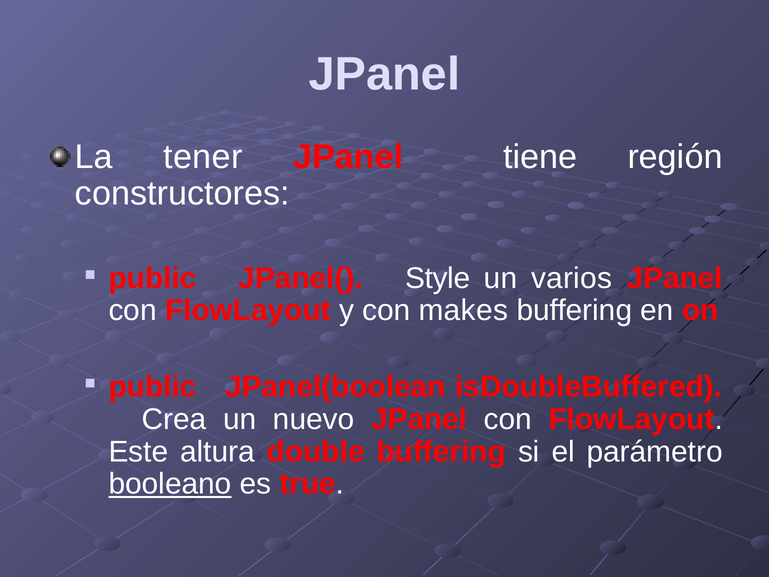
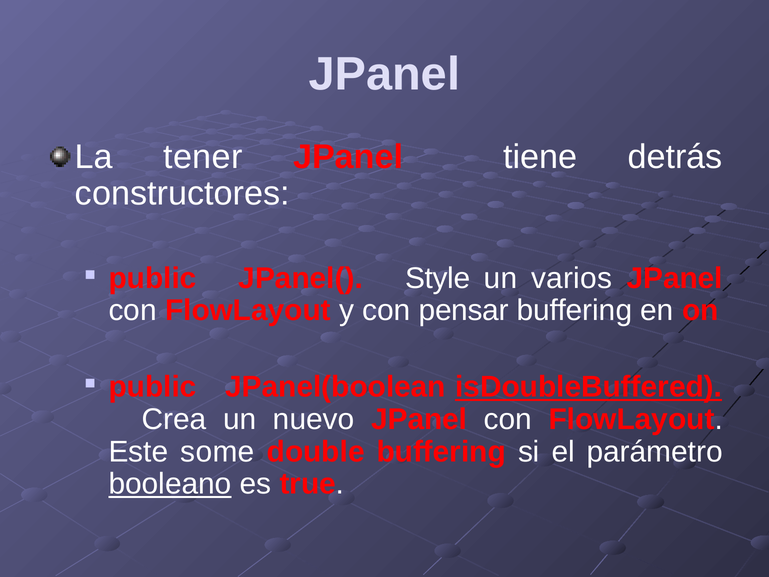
región: región -> detrás
makes: makes -> pensar
isDoubleBuffered underline: none -> present
altura: altura -> some
